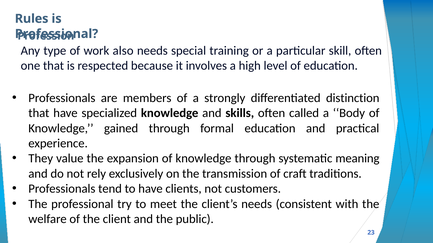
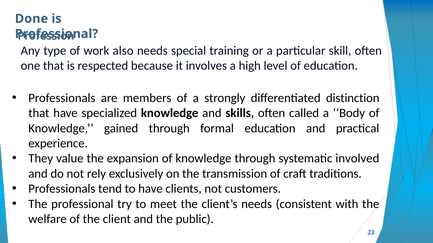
Rules: Rules -> Done
meaning: meaning -> involved
